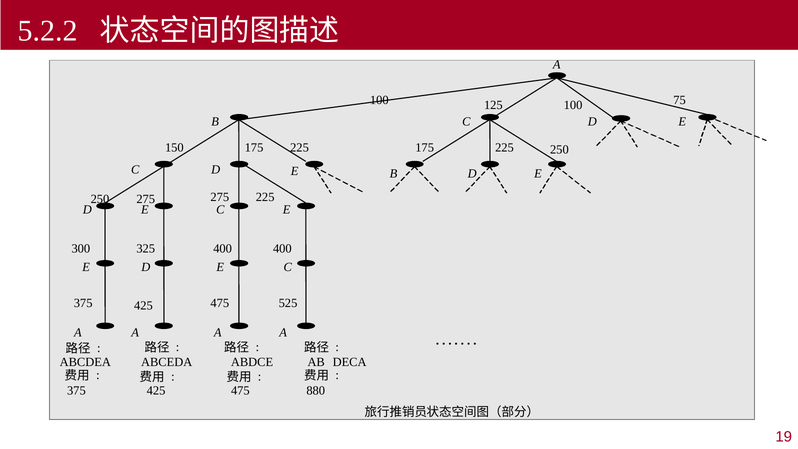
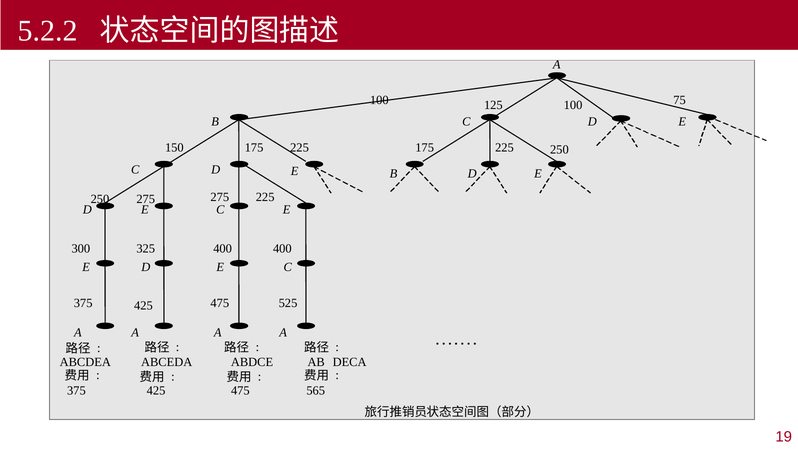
880: 880 -> 565
